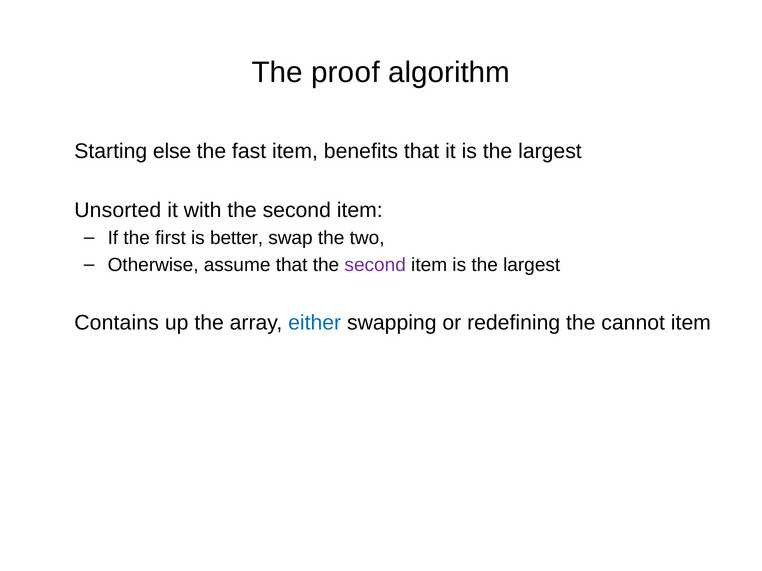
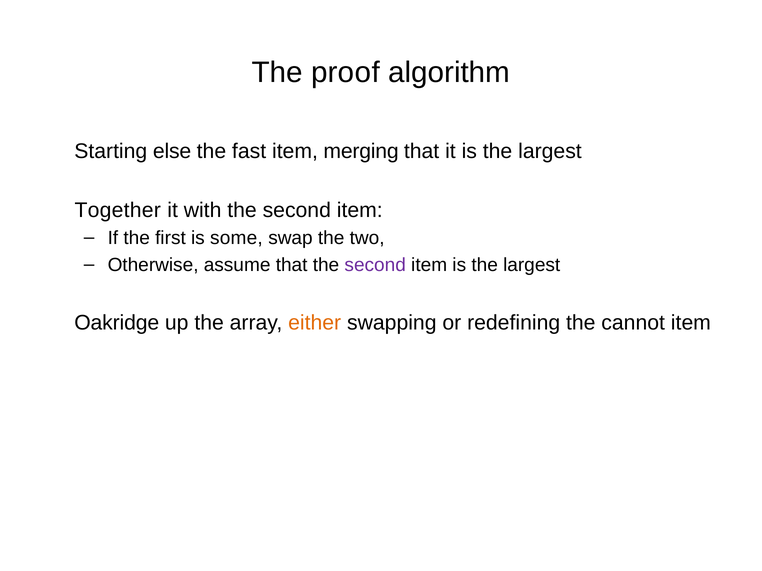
benefits: benefits -> merging
Unsorted: Unsorted -> Together
better: better -> some
Contains: Contains -> Oakridge
either colour: blue -> orange
